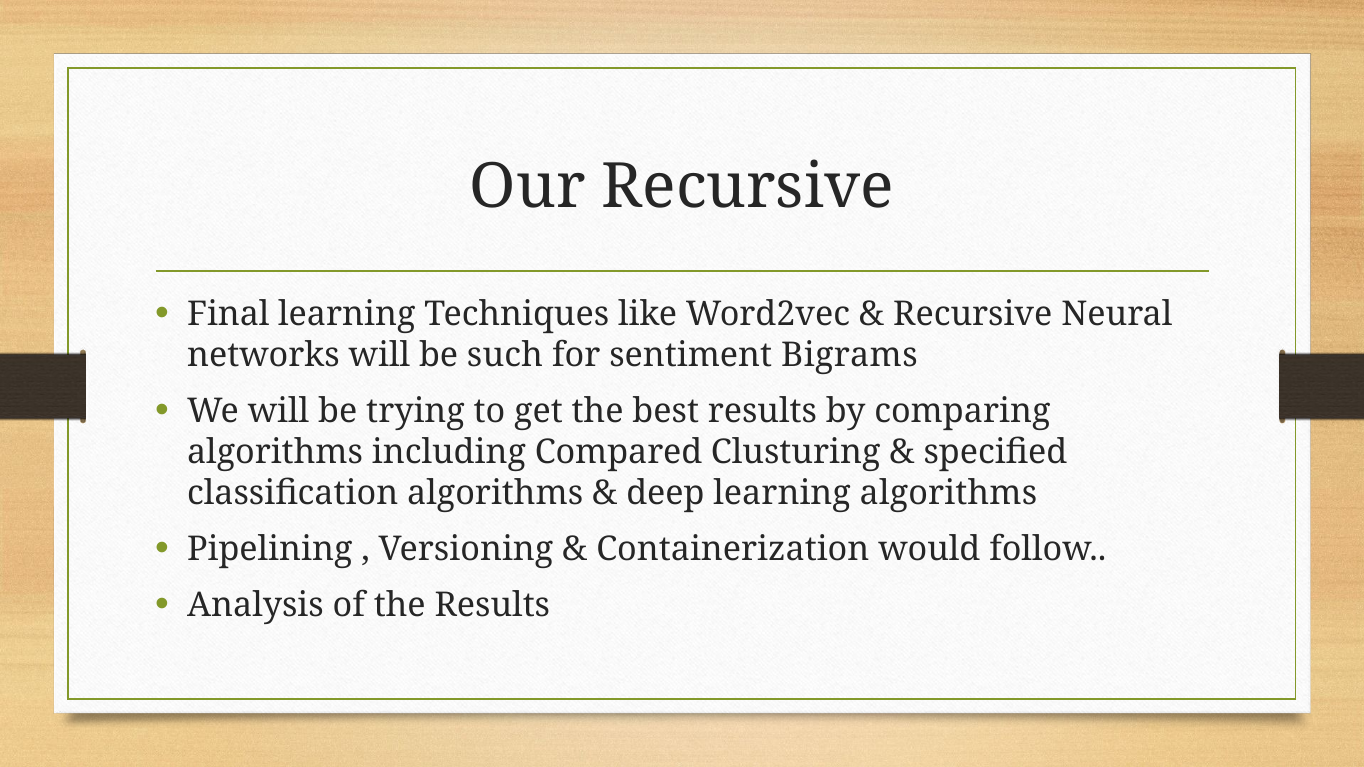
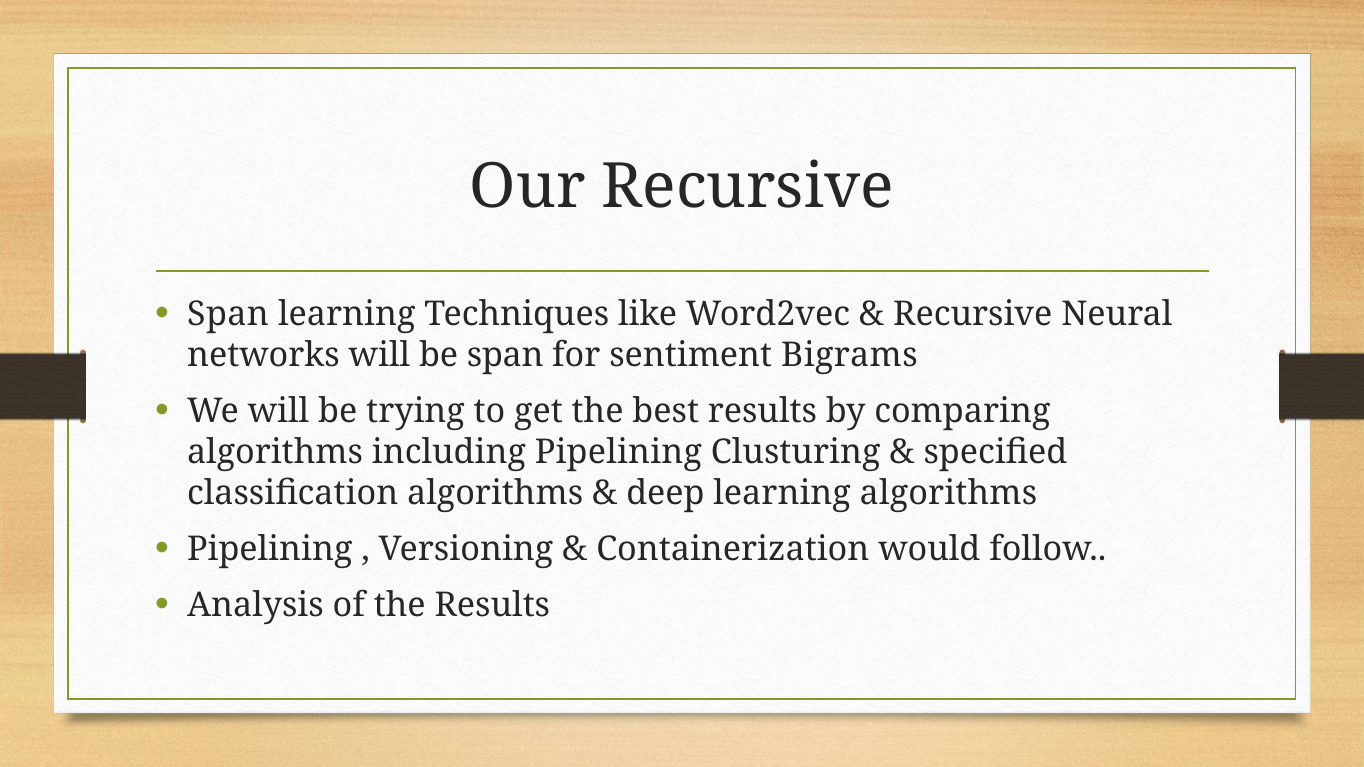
Final at (228, 314): Final -> Span
be such: such -> span
including Compared: Compared -> Pipelining
